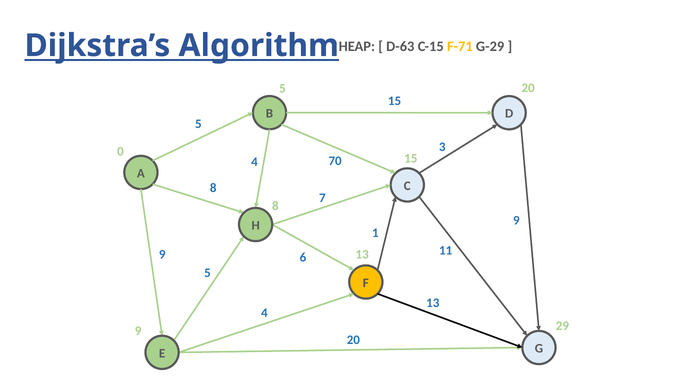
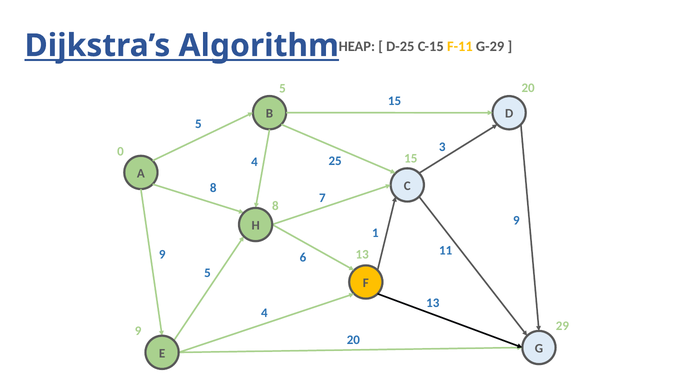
D-63: D-63 -> D-25
F-71: F-71 -> F-11
70: 70 -> 25
